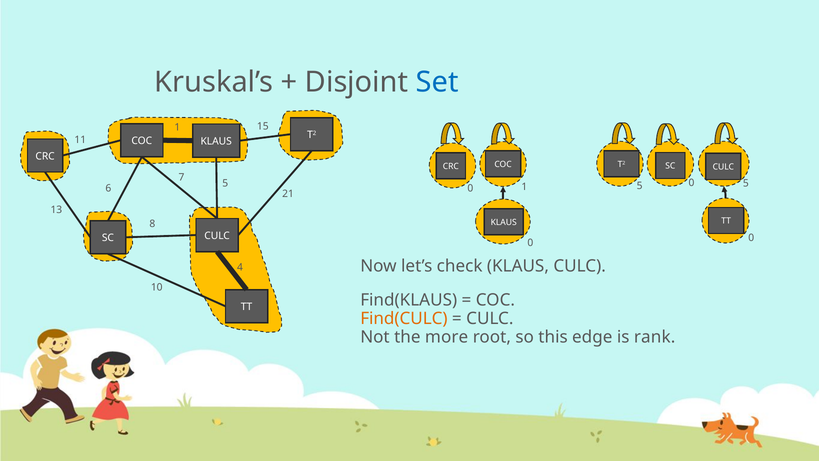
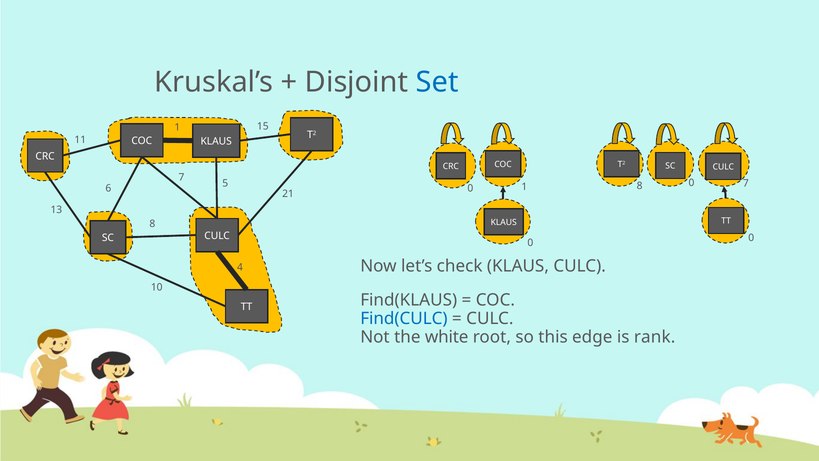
5 at (746, 183): 5 -> 7
5 at (640, 186): 5 -> 8
Find(CULC colour: orange -> blue
more: more -> white
